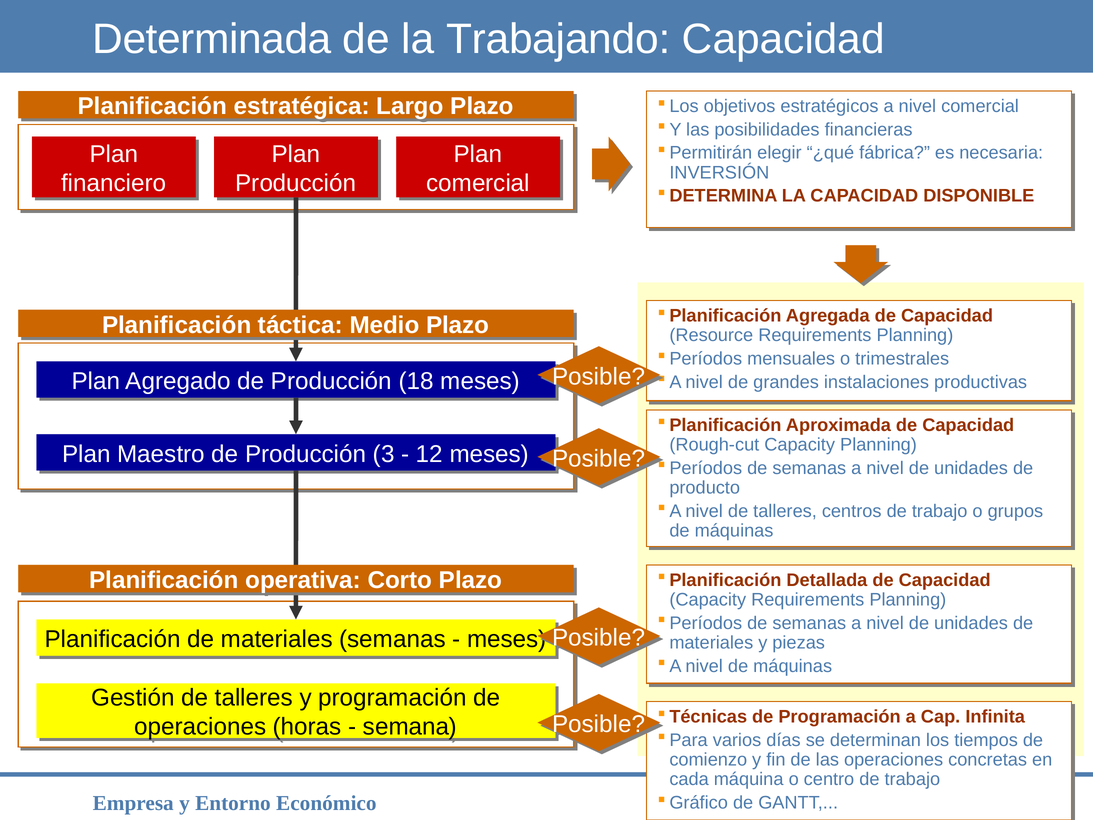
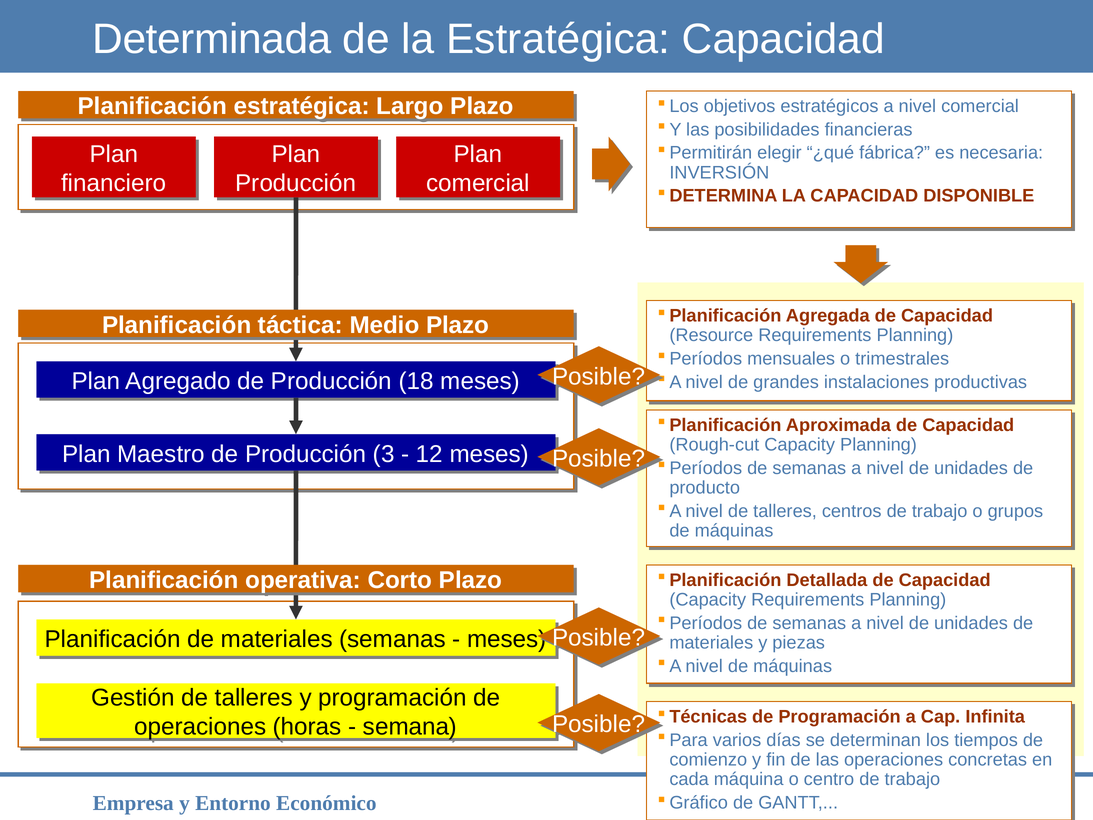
la Trabajando: Trabajando -> Estratégica
